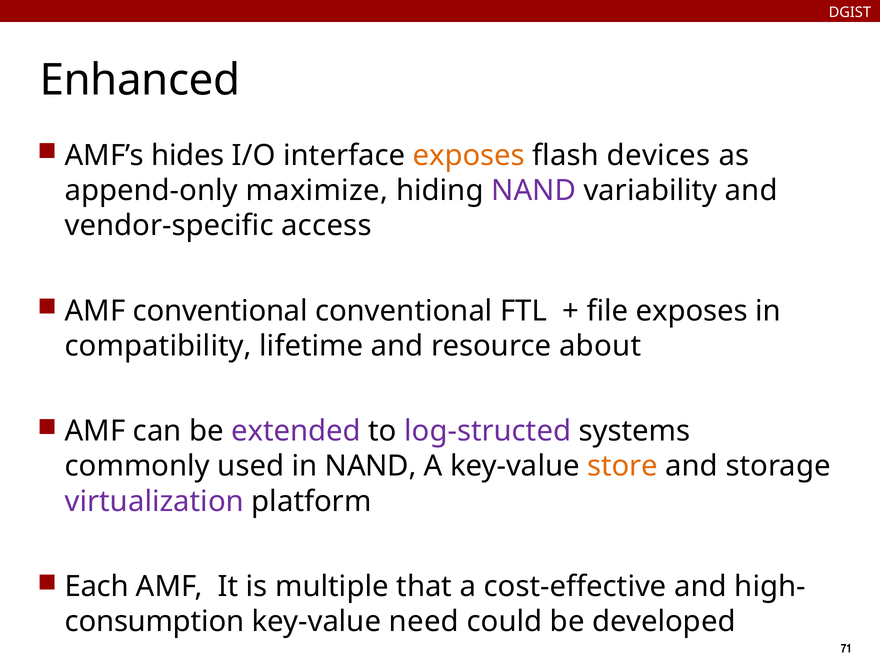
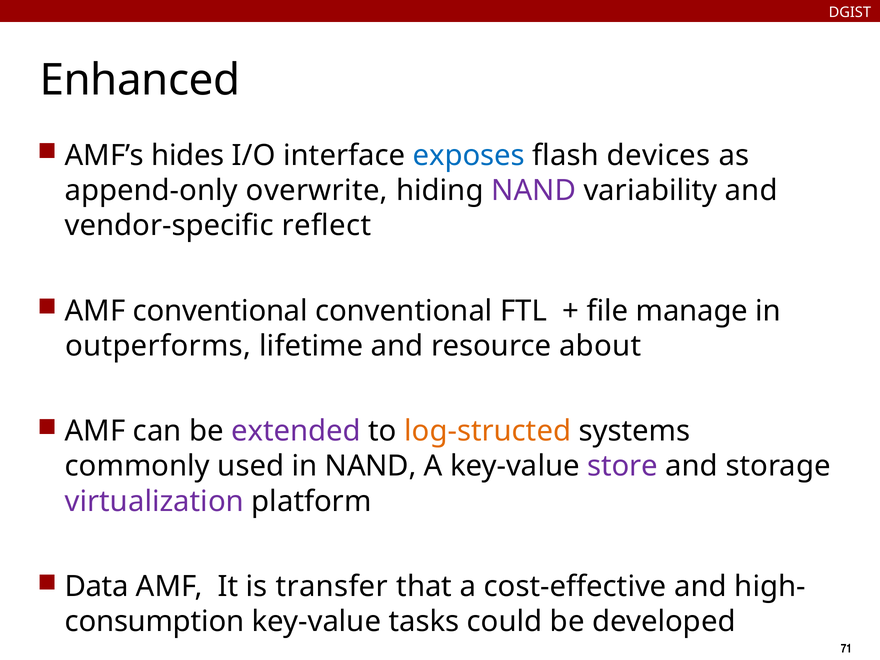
exposes at (469, 155) colour: orange -> blue
maximize: maximize -> overwrite
access: access -> reflect
file exposes: exposes -> manage
compatibility: compatibility -> outperforms
log-structed colour: purple -> orange
store colour: orange -> purple
Each: Each -> Data
multiple: multiple -> transfer
need: need -> tasks
